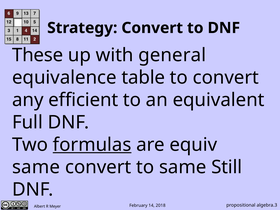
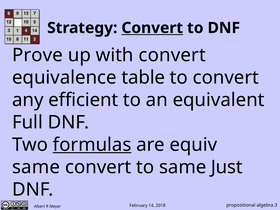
Convert at (152, 28) underline: none -> present
These: These -> Prove
with general: general -> convert
Still: Still -> Just
